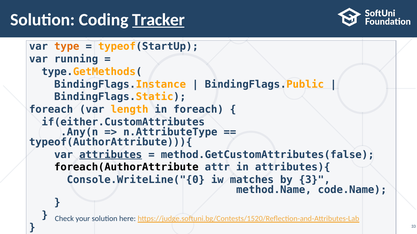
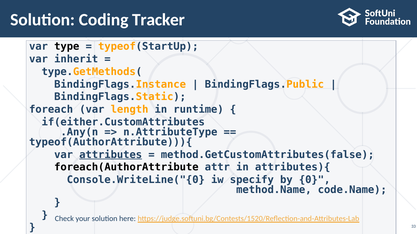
Tracker underline: present -> none
type colour: orange -> black
running: running -> inherit
in foreach: foreach -> runtime
matches: matches -> specify
3: 3 -> 0
